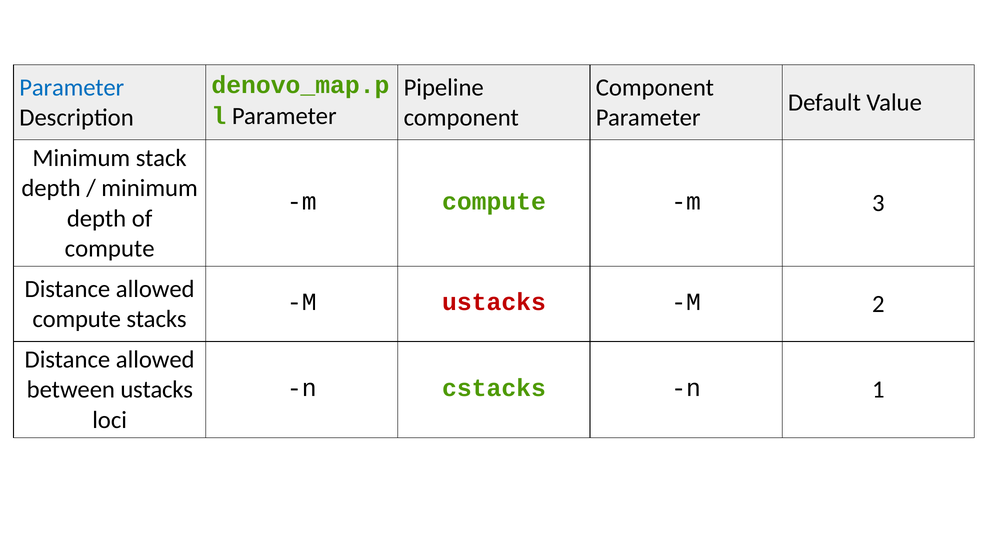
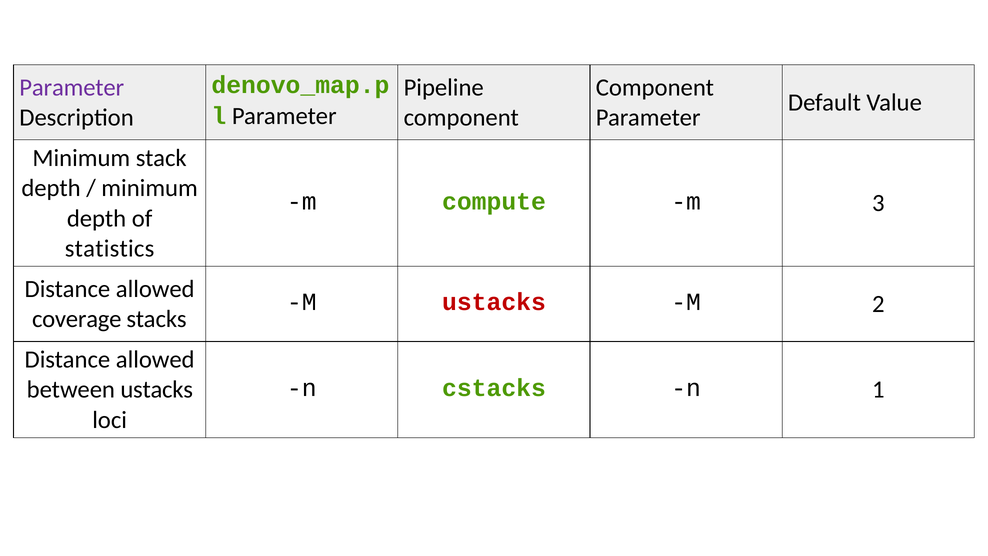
Parameter at (72, 87) colour: blue -> purple
compute at (110, 248): compute -> statistics
compute at (77, 319): compute -> coverage
